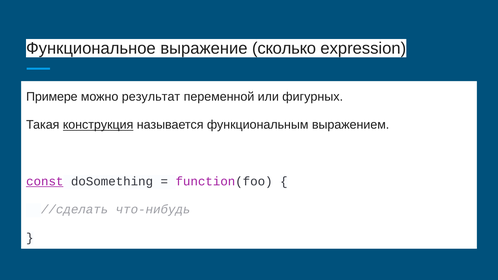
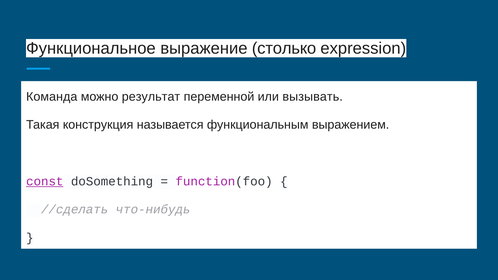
сколько: сколько -> столько
Примере: Примере -> Команда
фигурных: фигурных -> вызывать
конструкция underline: present -> none
